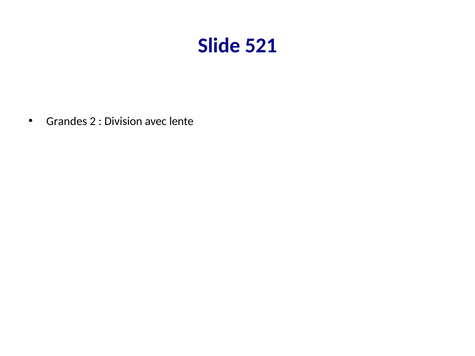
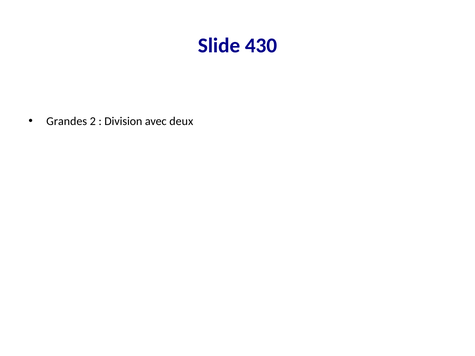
521: 521 -> 430
lente: lente -> deux
